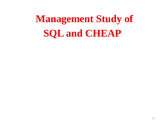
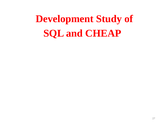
Management: Management -> Development
